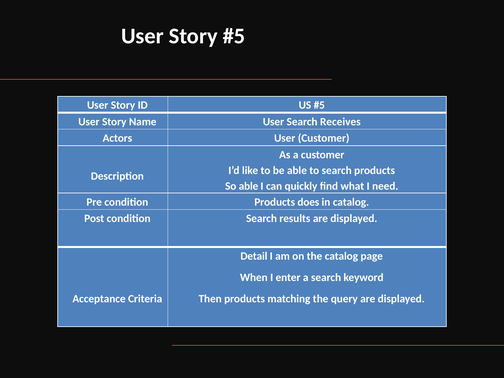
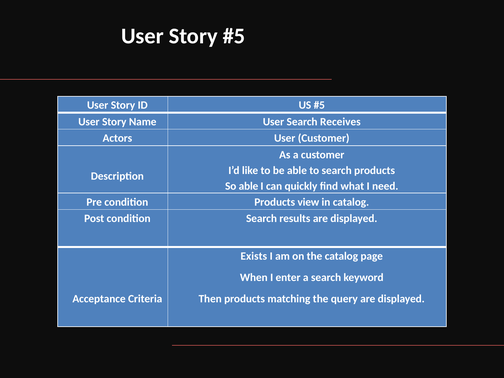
does: does -> view
Detail: Detail -> Exists
